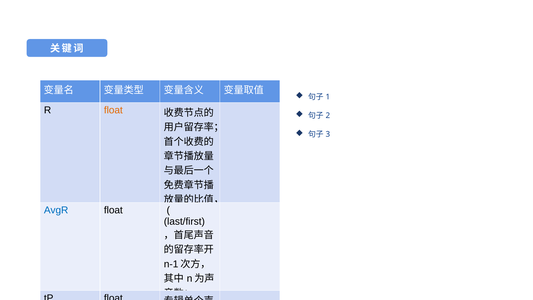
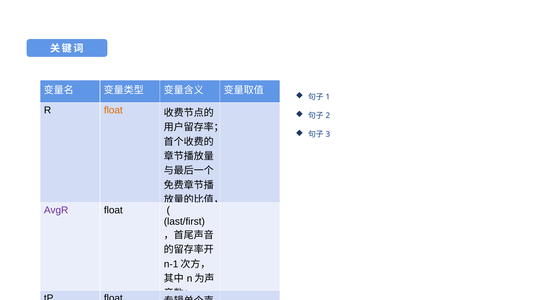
AvgR colour: blue -> purple
